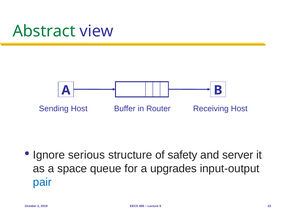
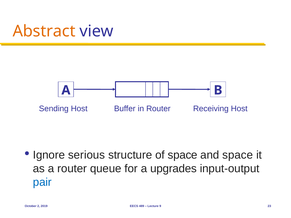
Abstract colour: green -> orange
of safety: safety -> space
and server: server -> space
a space: space -> router
